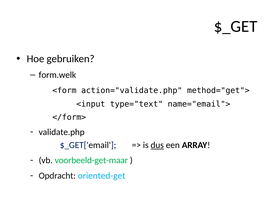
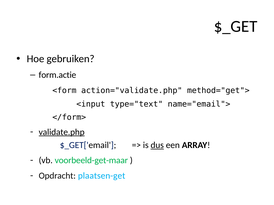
form.welk: form.welk -> form.actie
validate.php underline: none -> present
oriented-get: oriented-get -> plaatsen-get
